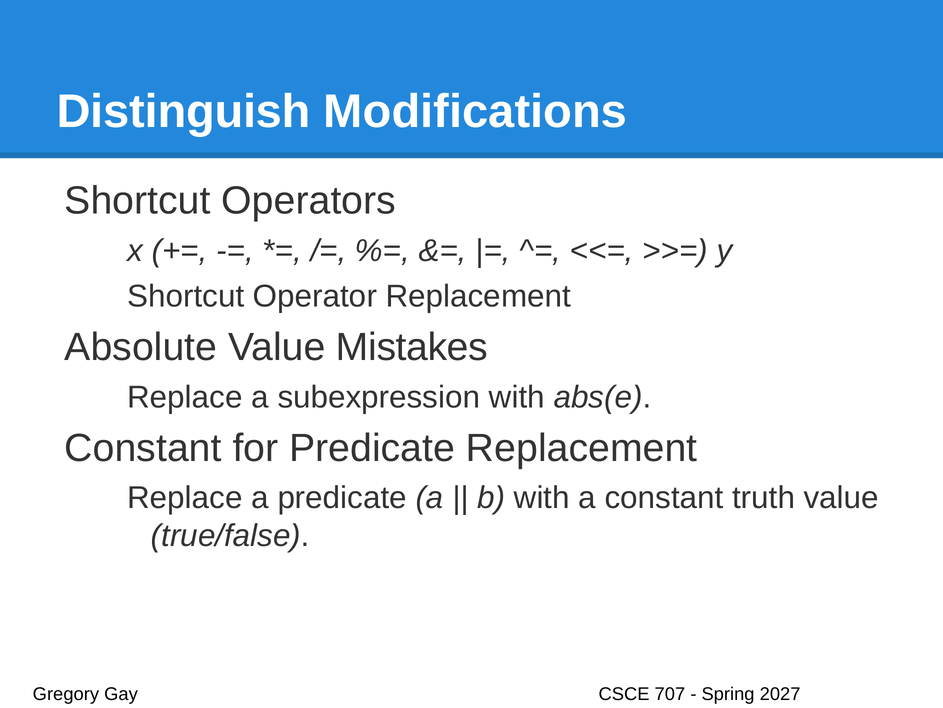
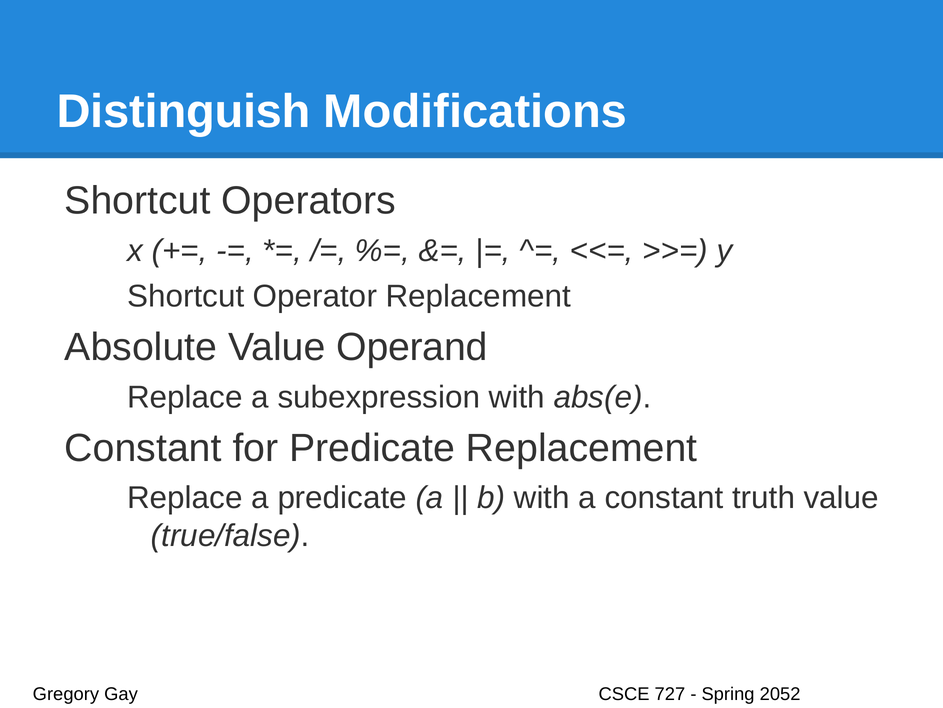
Mistakes: Mistakes -> Operand
707: 707 -> 727
2027: 2027 -> 2052
